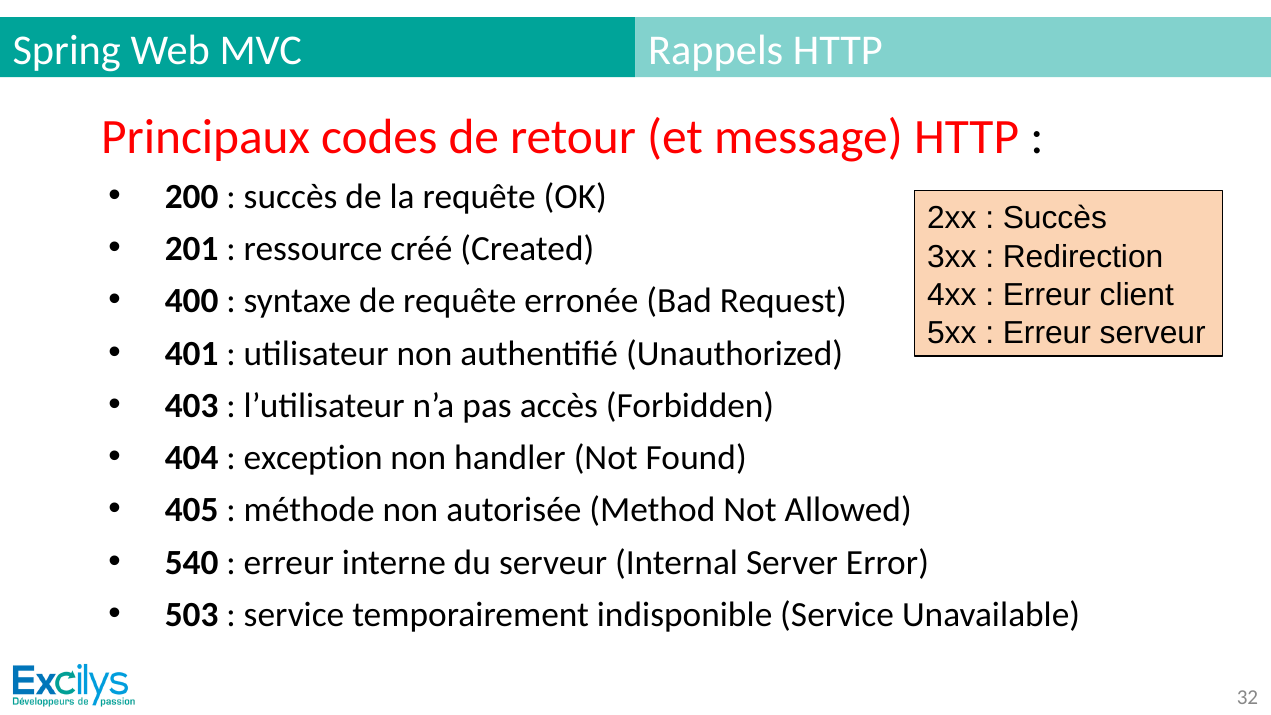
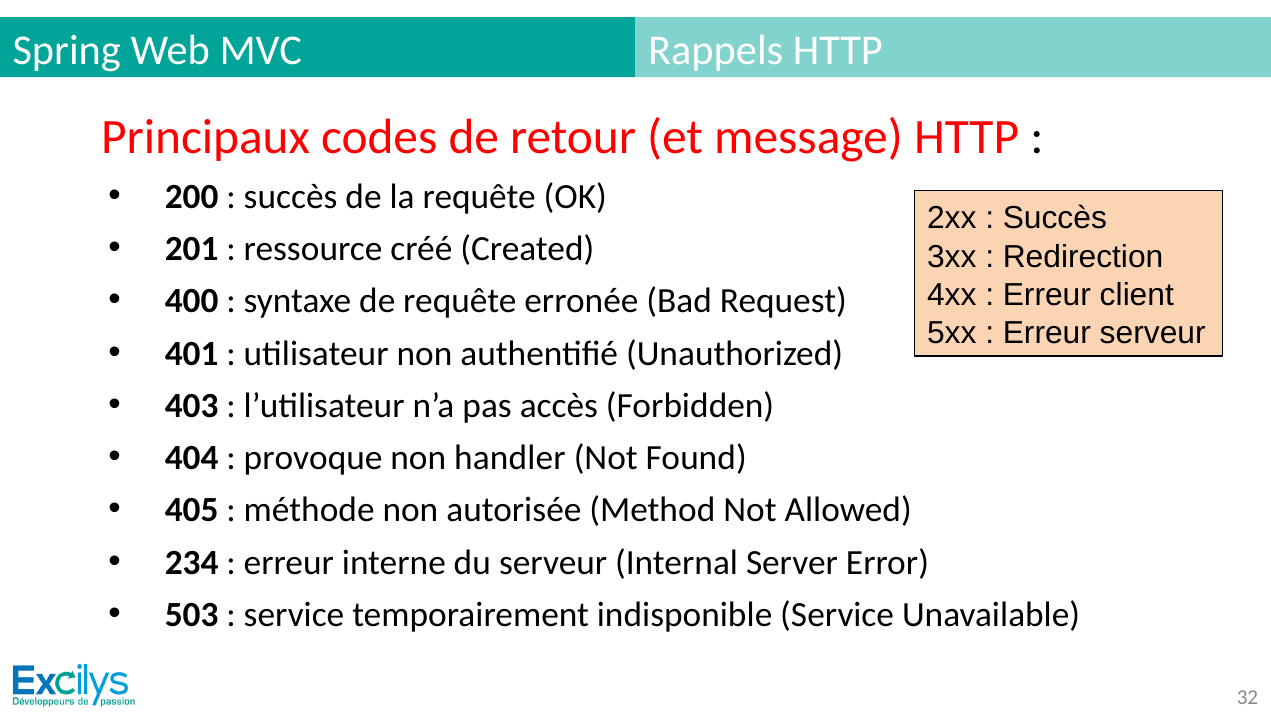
exception: exception -> provoque
540: 540 -> 234
